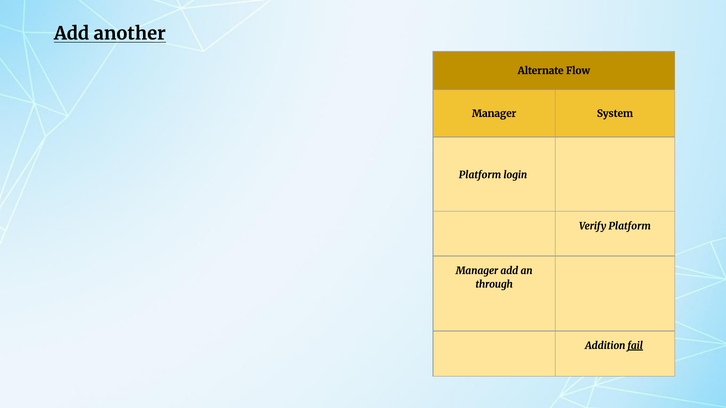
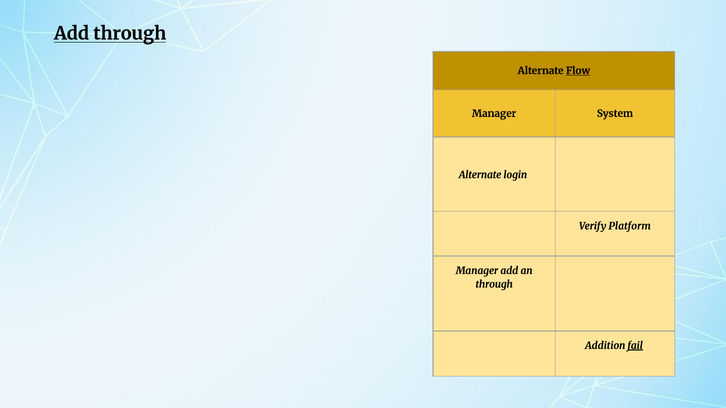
Add another: another -> through
Flow underline: none -> present
Platform at (480, 175): Platform -> Alternate
